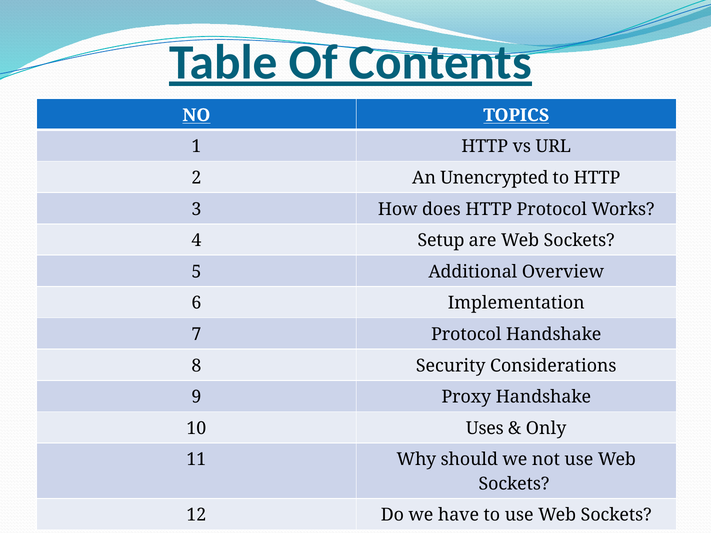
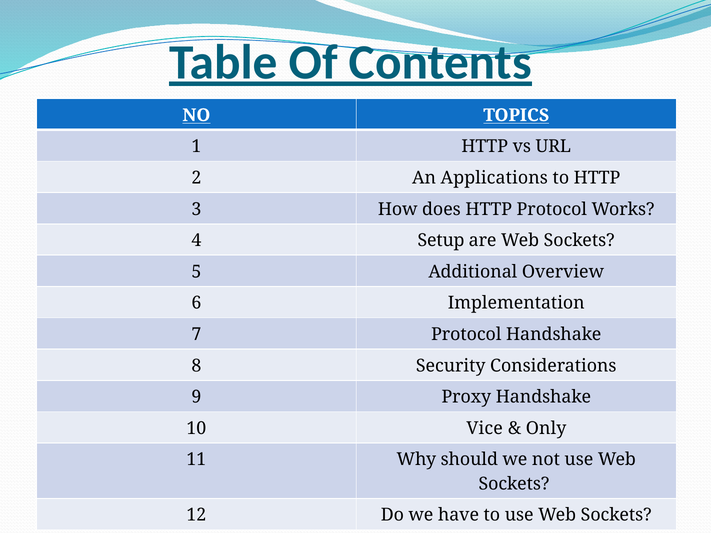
Unencrypted: Unencrypted -> Applications
Uses: Uses -> Vice
